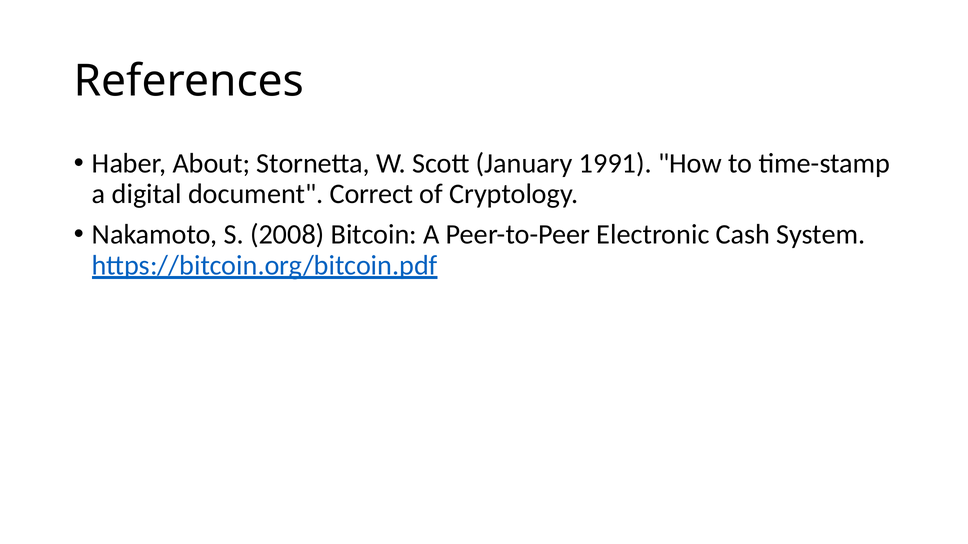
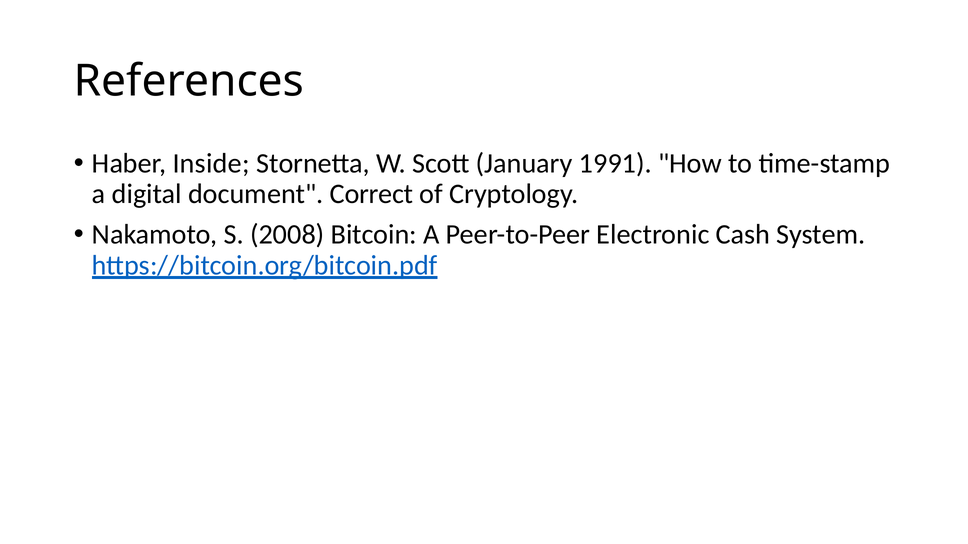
About: About -> Inside
